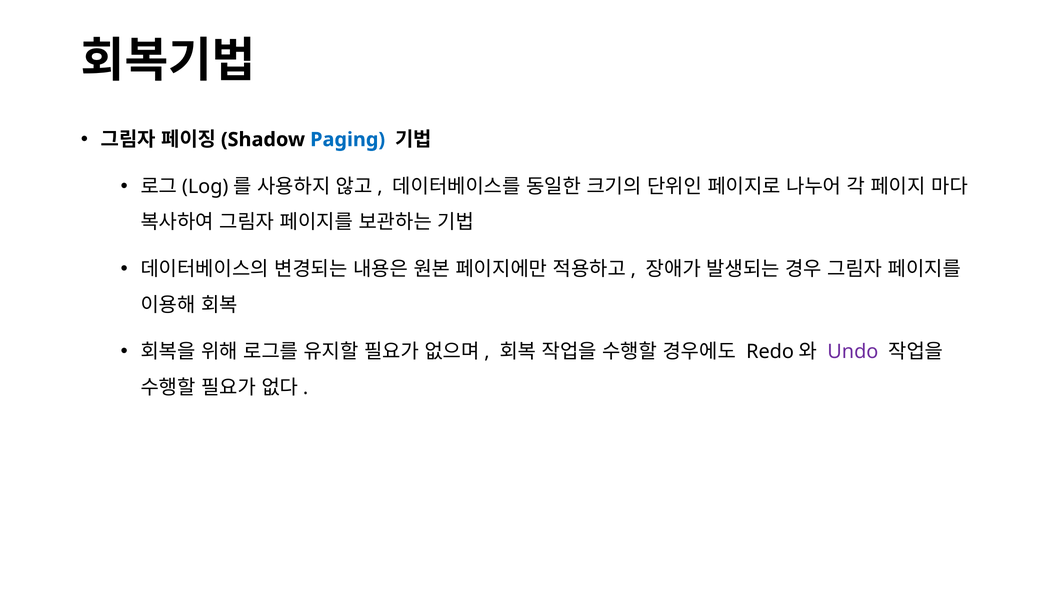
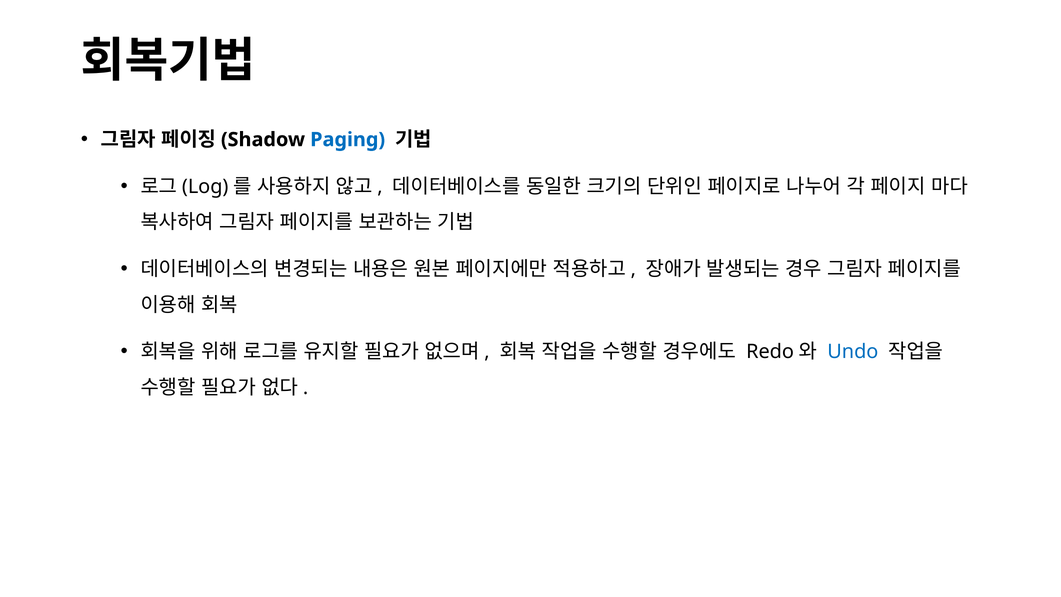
Undo colour: purple -> blue
